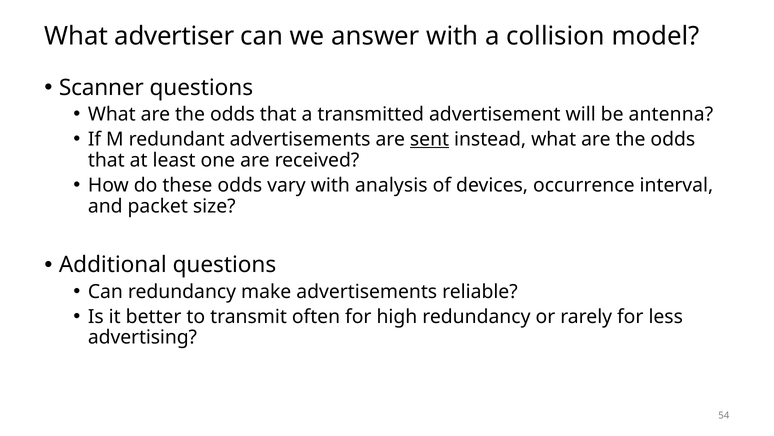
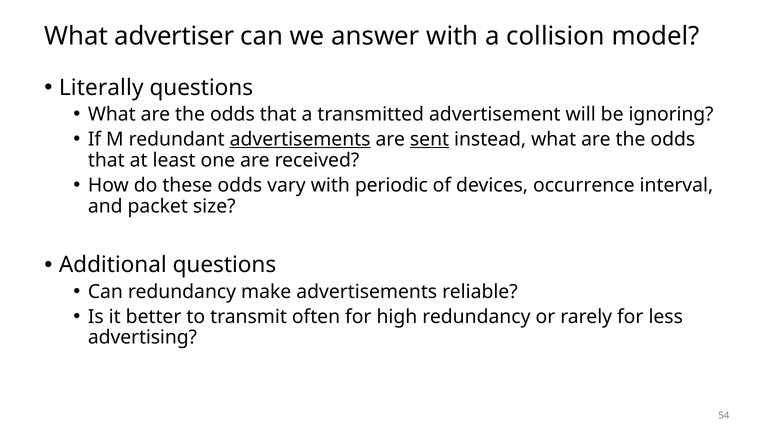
Scanner: Scanner -> Literally
antenna: antenna -> ignoring
advertisements at (300, 139) underline: none -> present
analysis: analysis -> periodic
